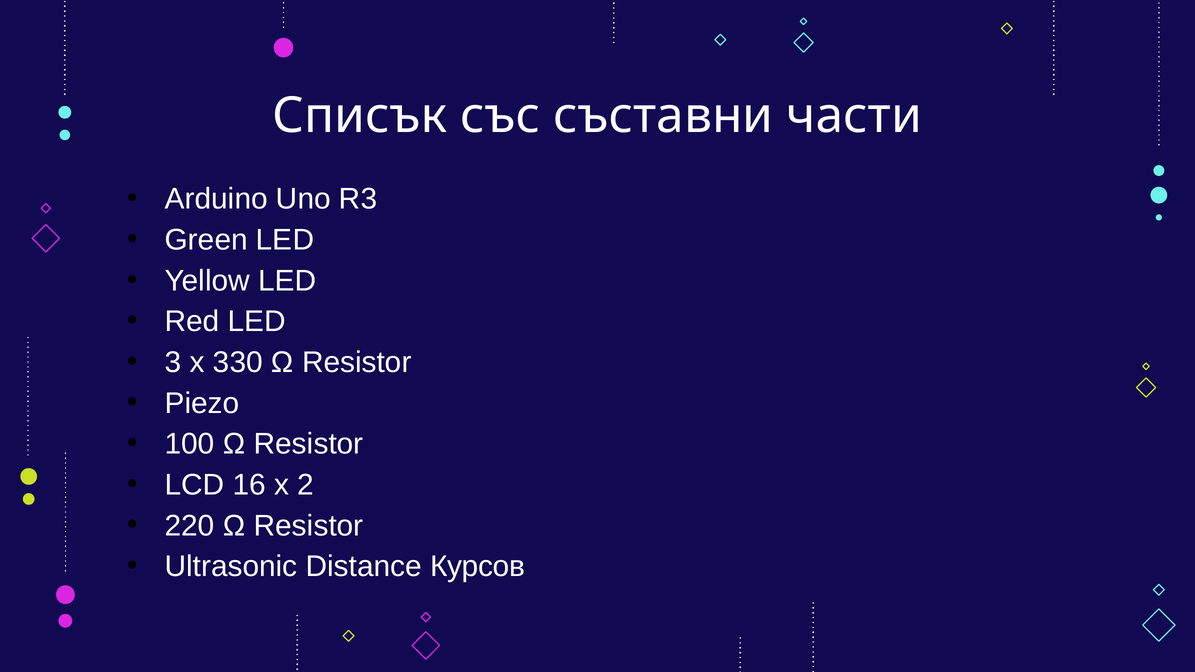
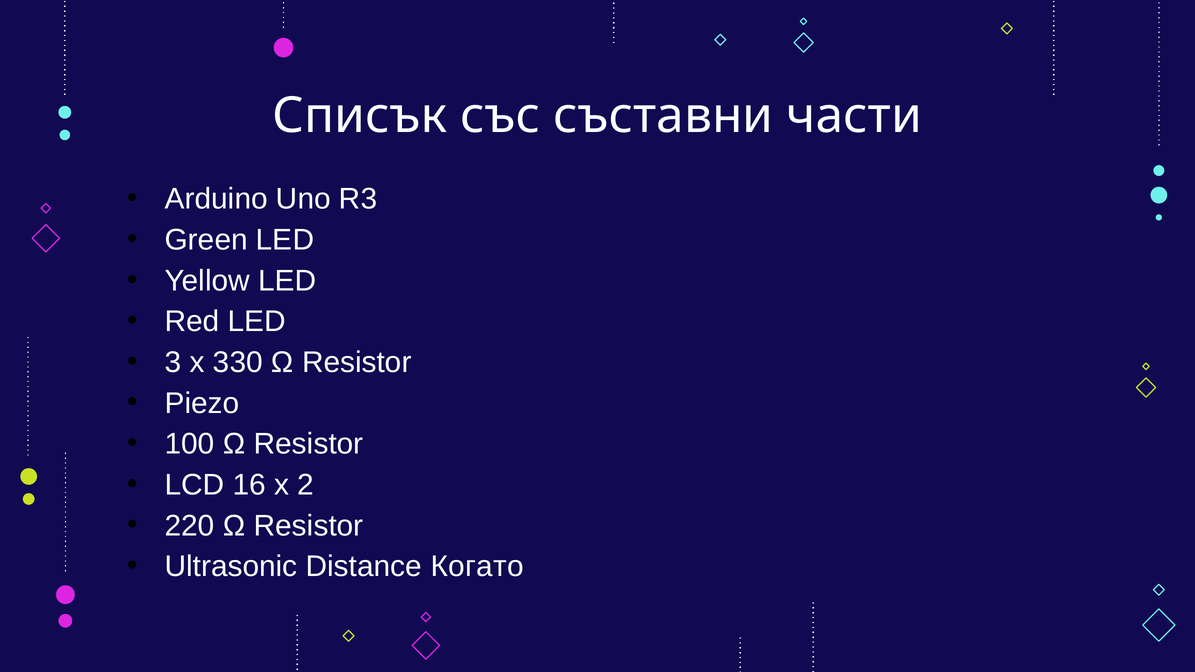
Курсов: Курсов -> Когато
